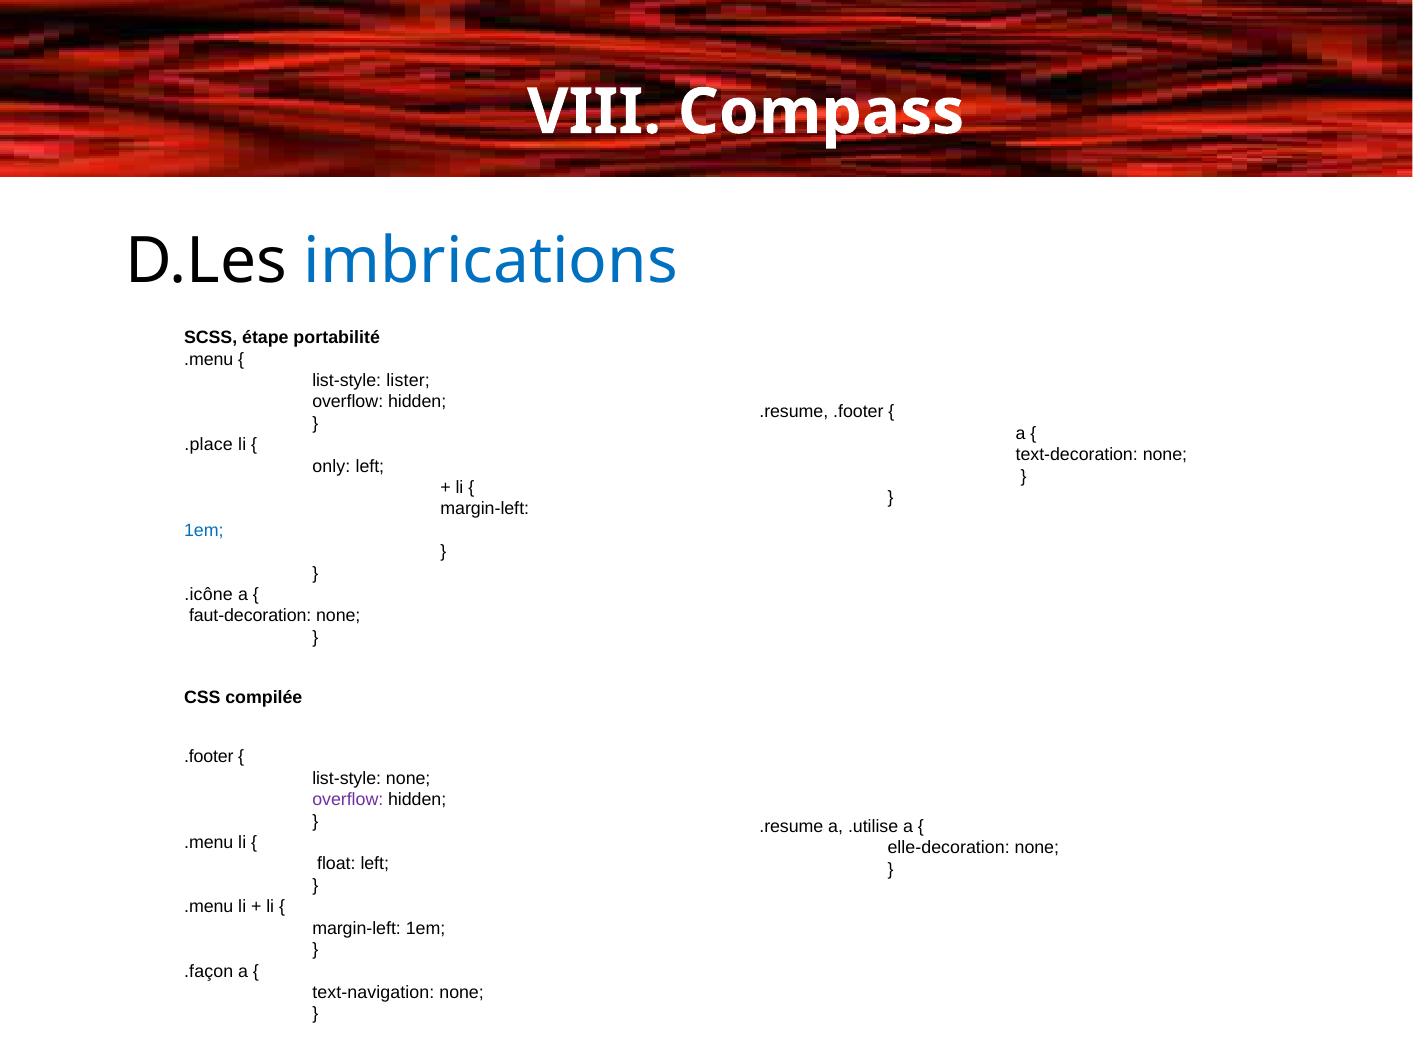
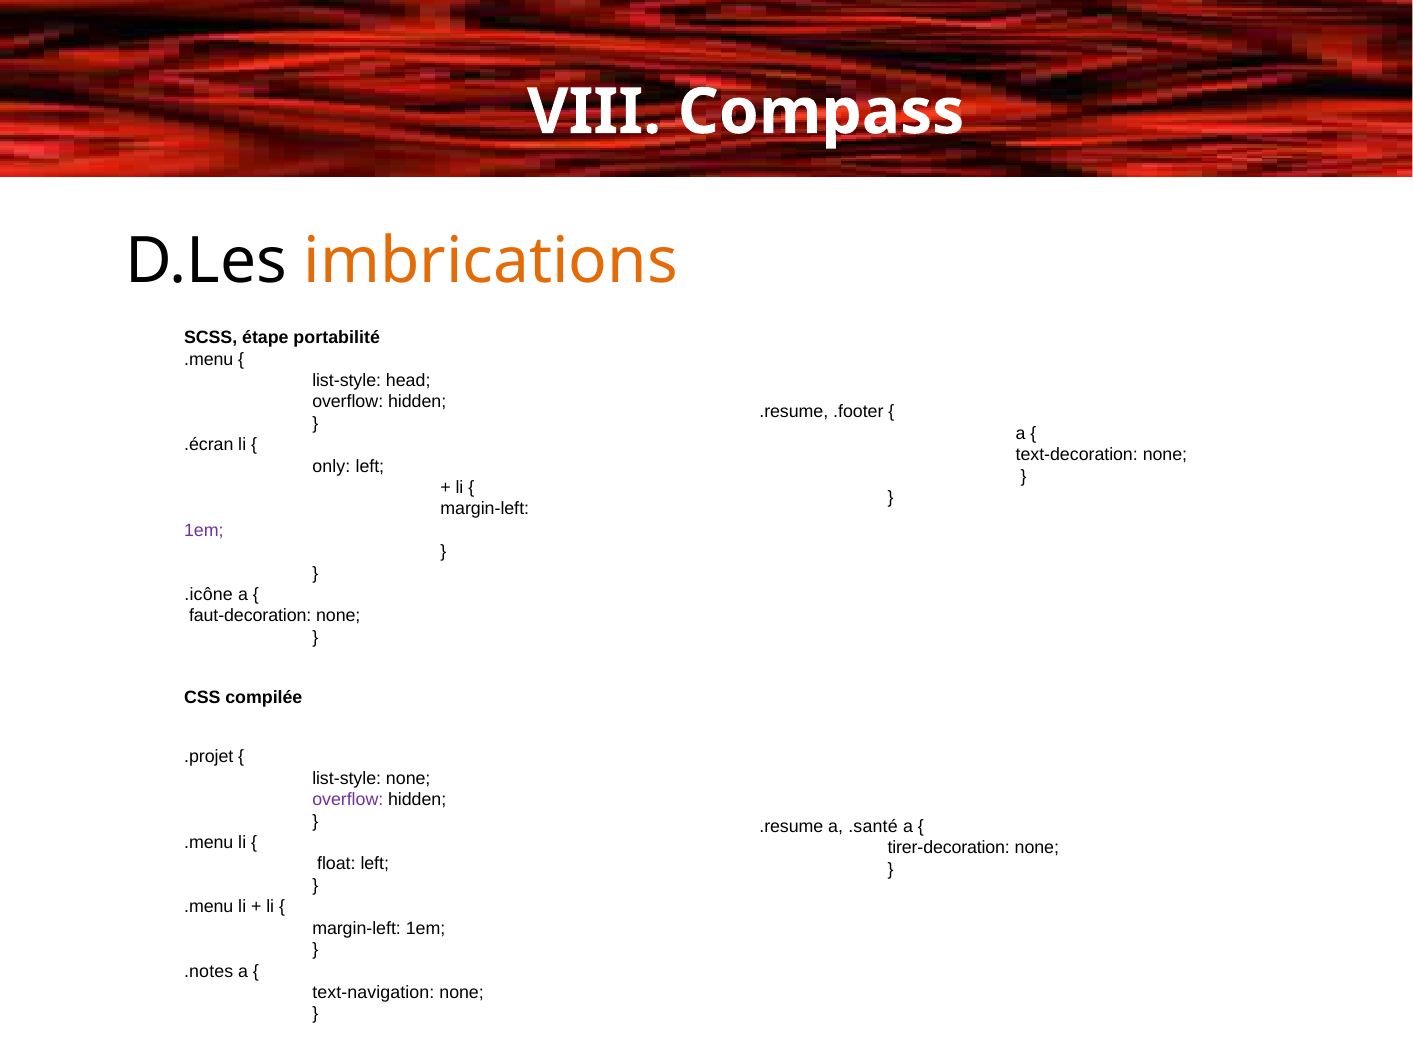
imbrications colour: blue -> orange
lister: lister -> head
.place: .place -> .écran
1em at (204, 530) colour: blue -> purple
.footer at (209, 757): .footer -> .projet
.utilise: .utilise -> .santé
elle-decoration: elle-decoration -> tirer-decoration
.façon: .façon -> .notes
